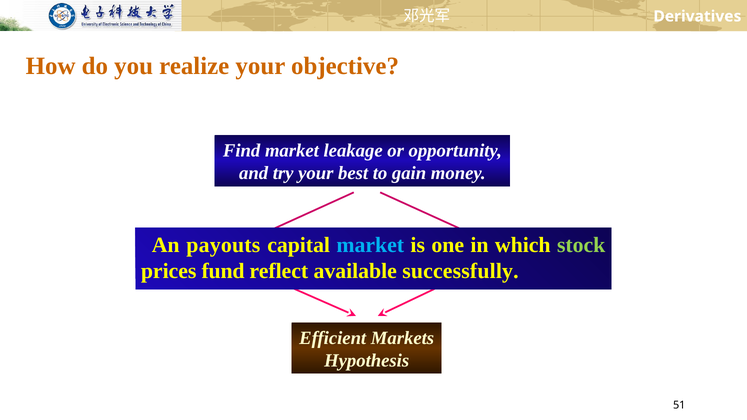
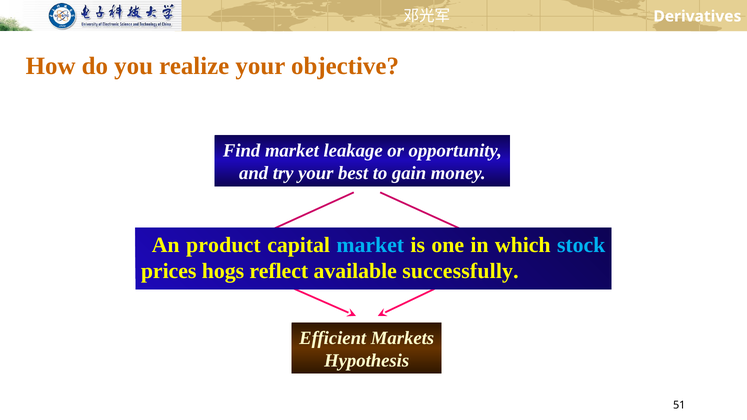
payouts: payouts -> product
stock colour: light green -> light blue
fund: fund -> hogs
